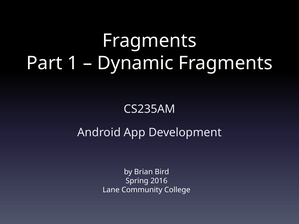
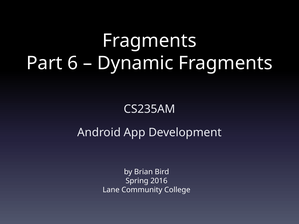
1: 1 -> 6
